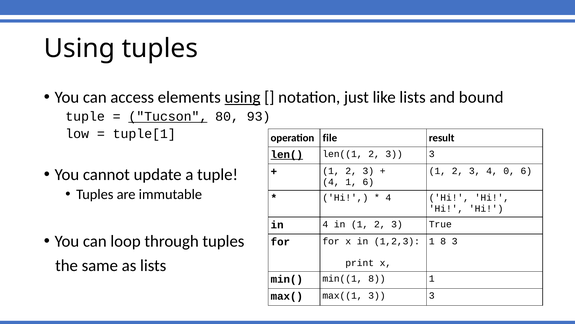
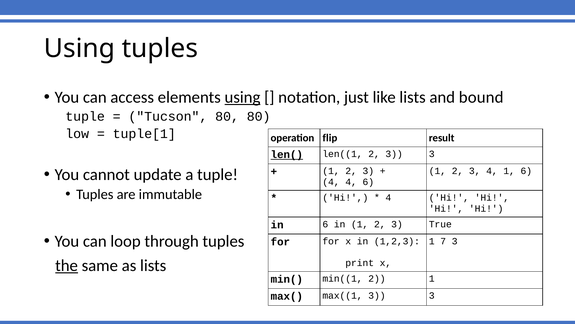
Tucson underline: present -> none
80 93: 93 -> 80
file: file -> flip
4 0: 0 -> 1
4 1: 1 -> 4
in 4: 4 -> 6
1 8: 8 -> 7
the underline: none -> present
min((1 8: 8 -> 2
